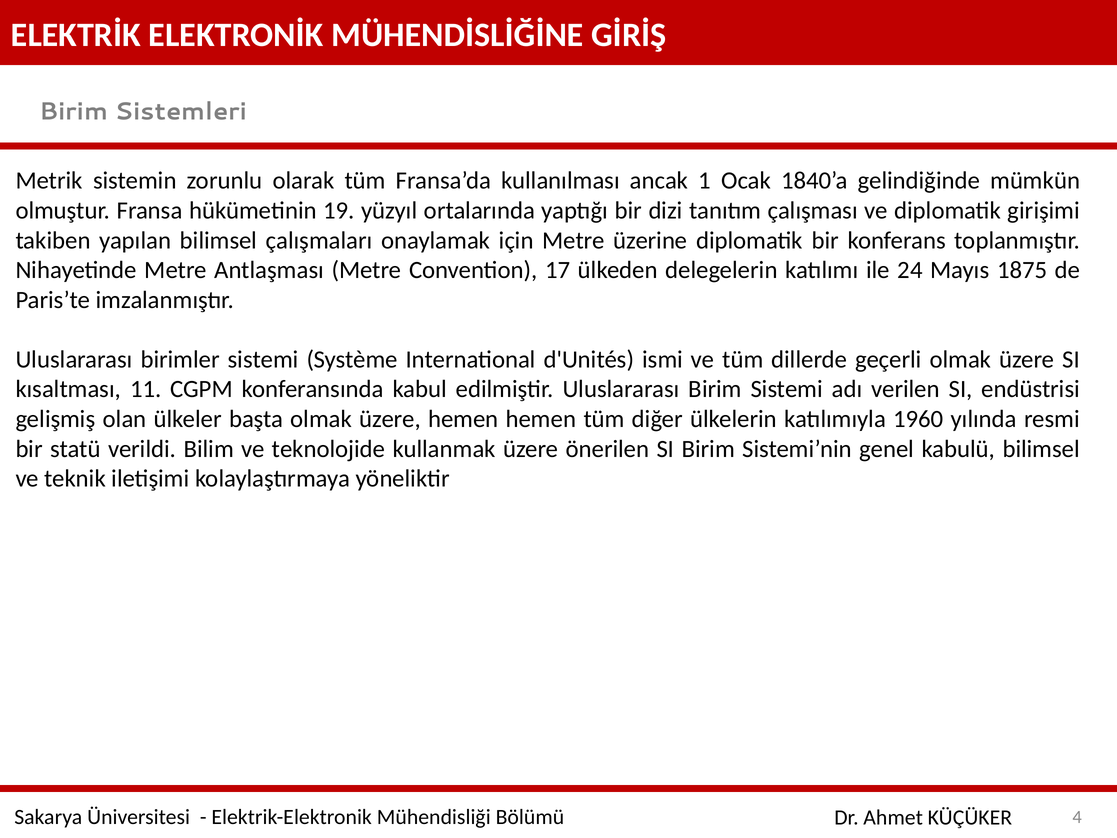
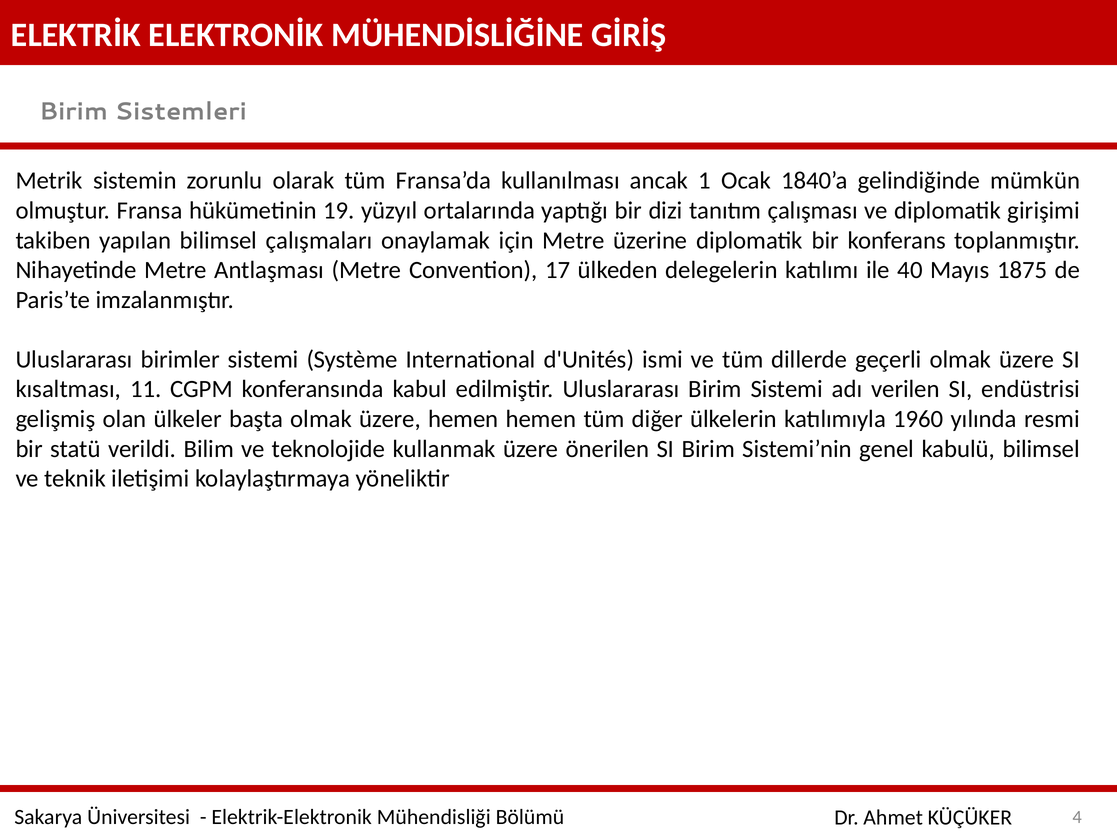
24: 24 -> 40
